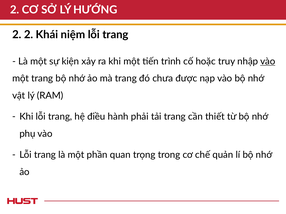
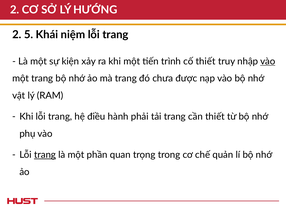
2 2: 2 -> 5
cố hoặc: hoặc -> thiết
trang at (45, 155) underline: none -> present
